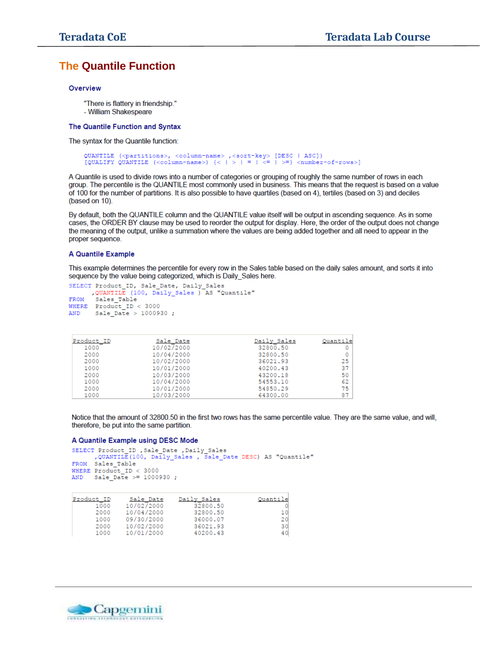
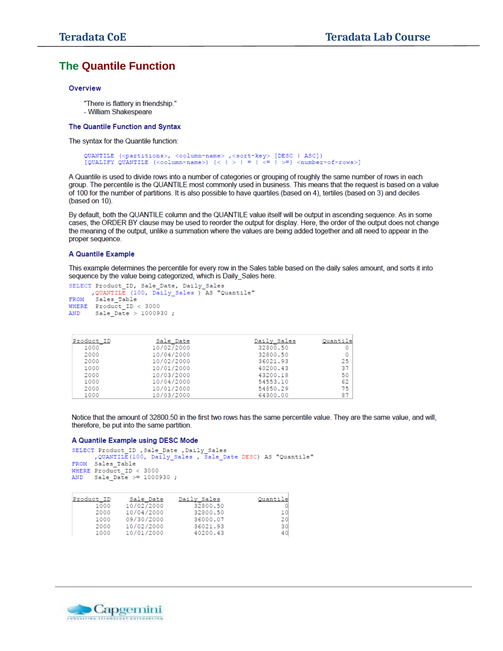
The colour: orange -> green
